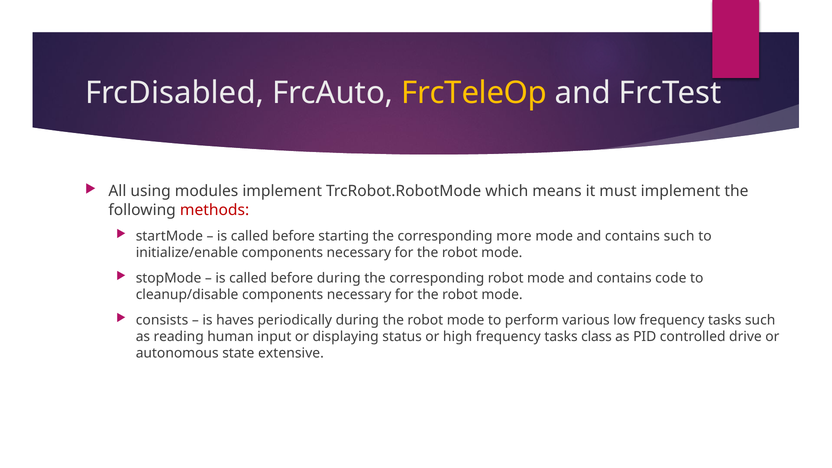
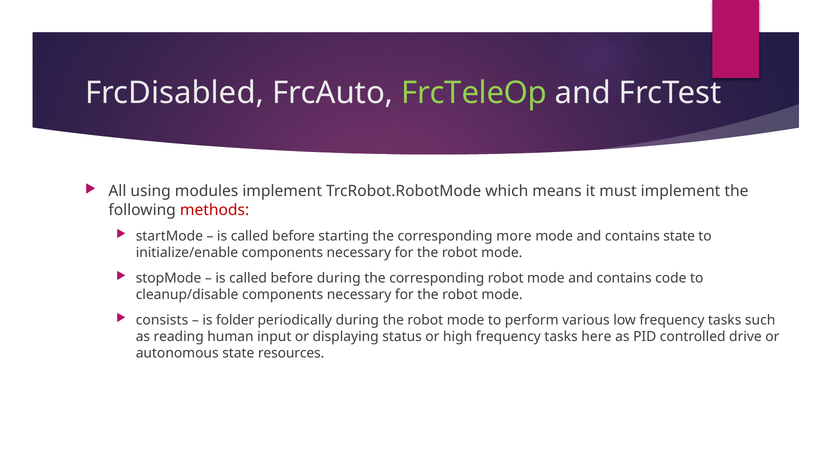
FrcTeleOp colour: yellow -> light green
contains such: such -> state
haves: haves -> folder
class: class -> here
extensive: extensive -> resources
